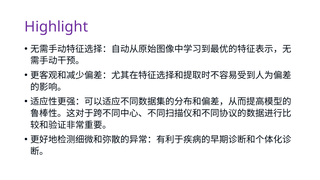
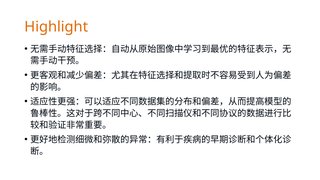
Highlight colour: purple -> orange
